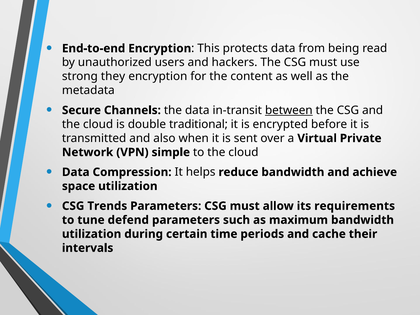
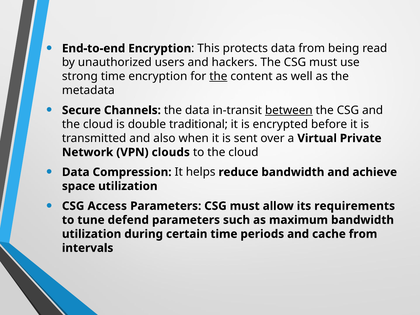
strong they: they -> time
the at (218, 76) underline: none -> present
simple: simple -> clouds
Trends: Trends -> Access
cache their: their -> from
